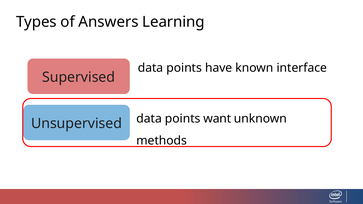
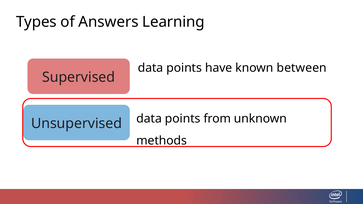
interface: interface -> between
want: want -> from
